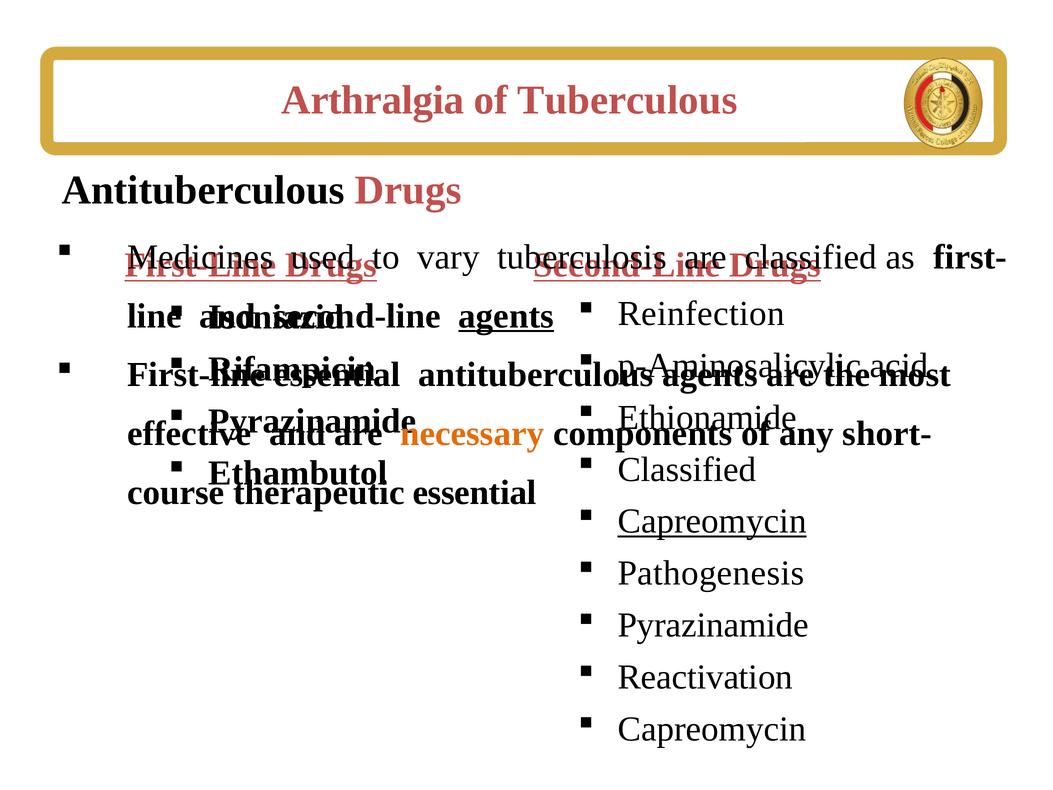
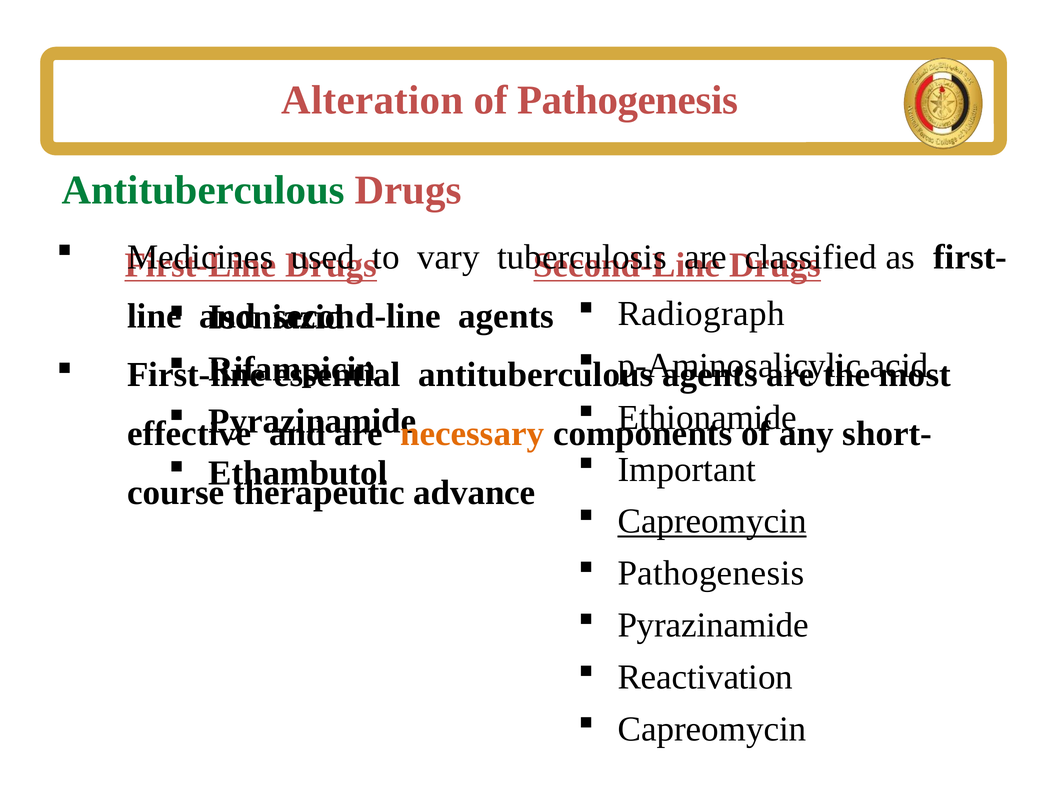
Arthralgia: Arthralgia -> Alteration
of Tuberculous: Tuberculous -> Pathogenesis
Antituberculous at (203, 190) colour: black -> green
Reinfection: Reinfection -> Radiograph
agents at (506, 316) underline: present -> none
Classified at (687, 469): Classified -> Important
essential at (475, 493): essential -> advance
